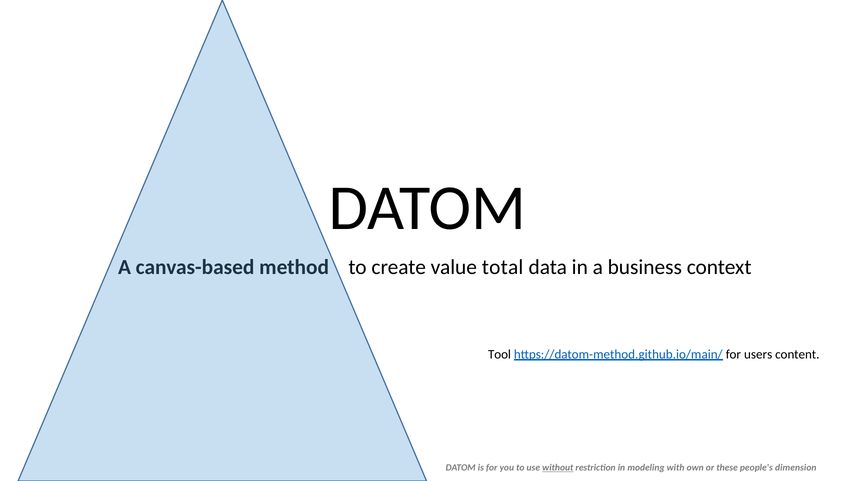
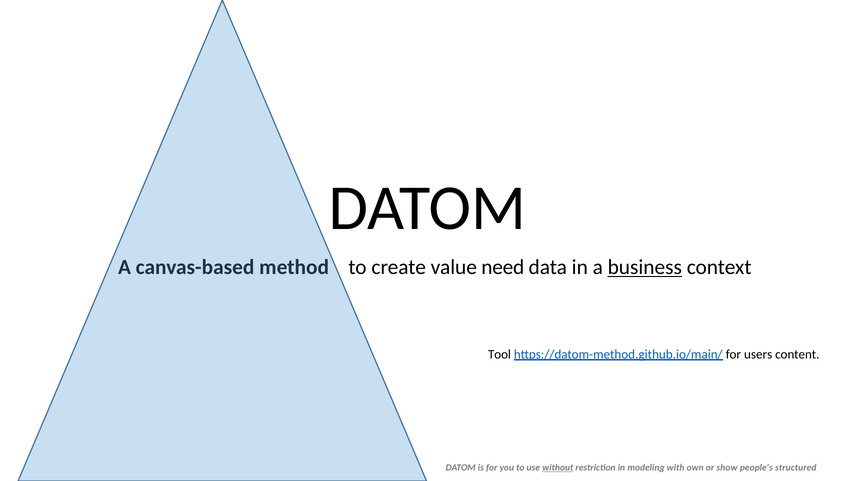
total: total -> need
business underline: none -> present
these: these -> show
dimension: dimension -> structured
